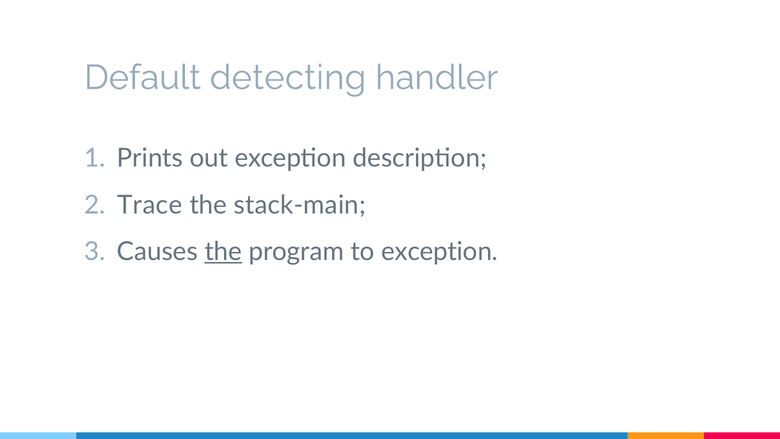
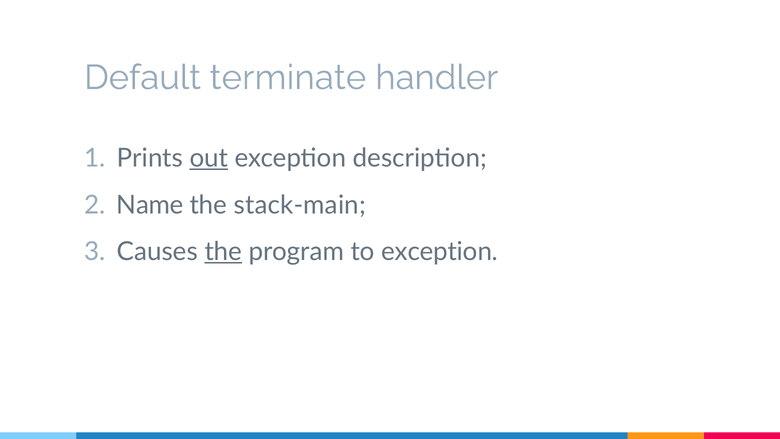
detecting: detecting -> terminate
out underline: none -> present
Trace: Trace -> Name
